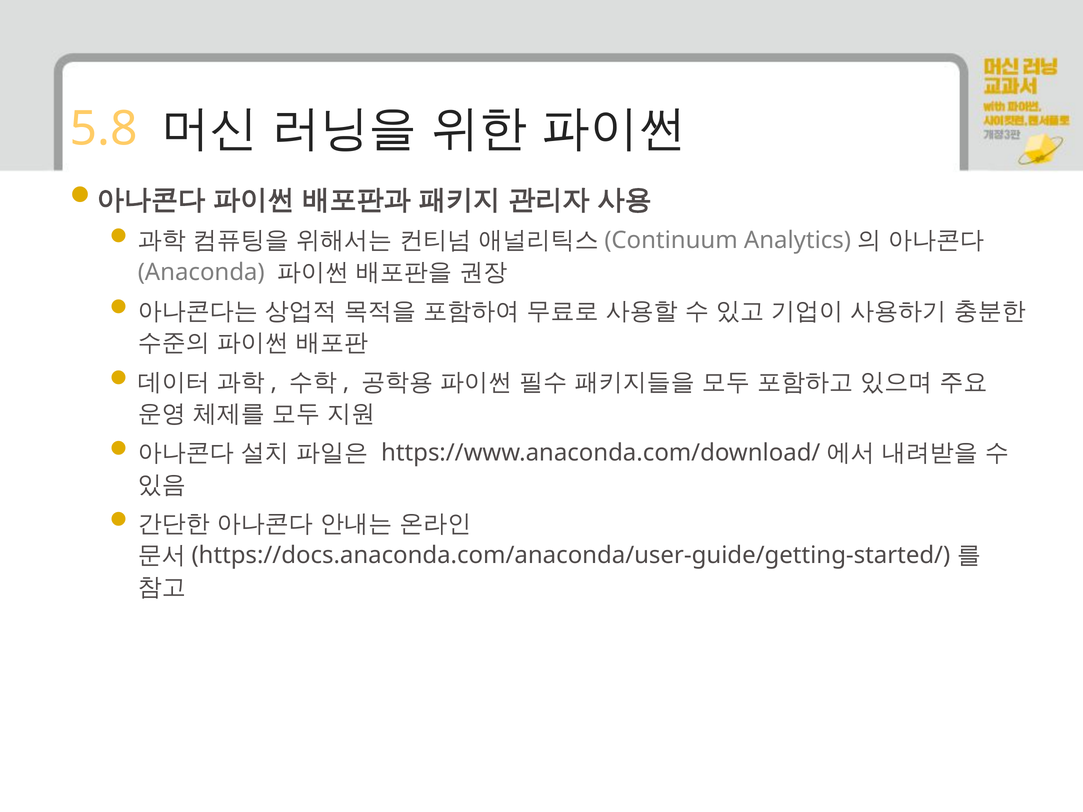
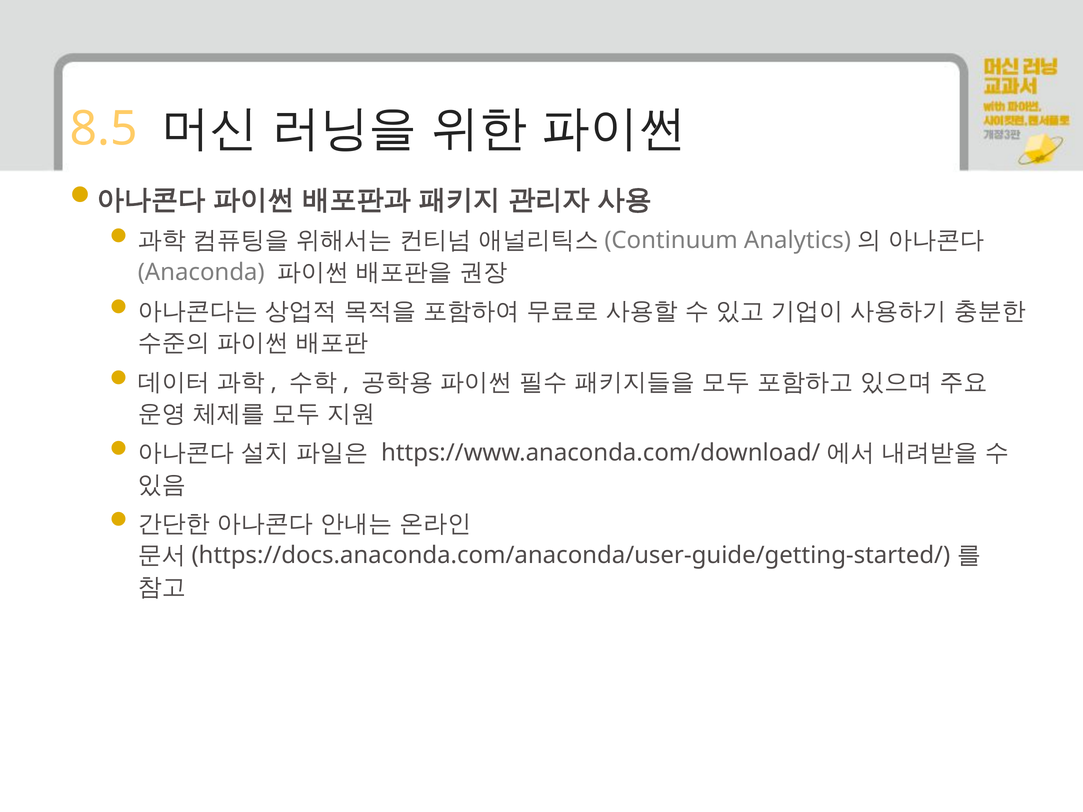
5.8: 5.8 -> 8.5
